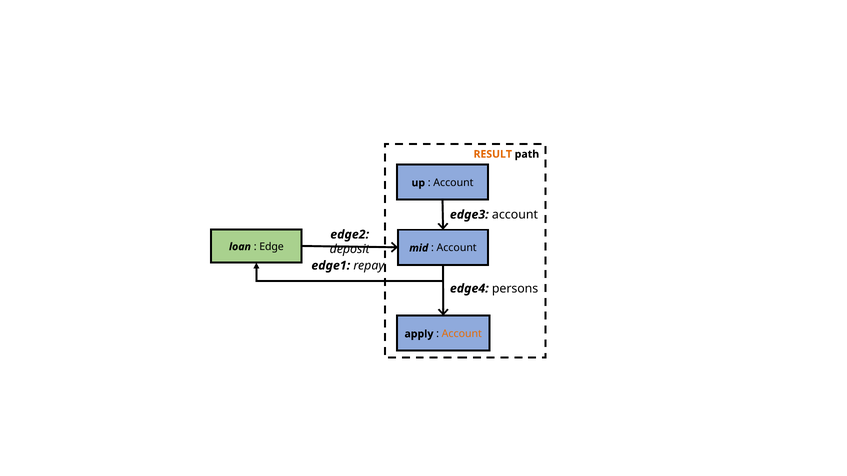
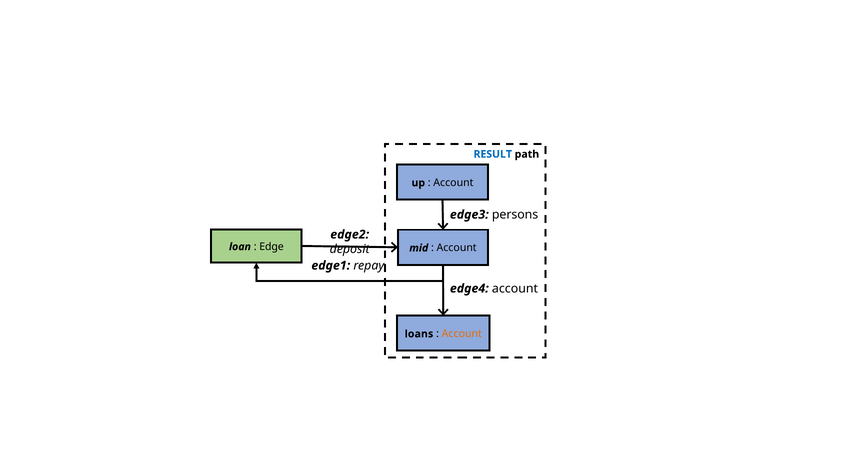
RESULT colour: orange -> blue
edge3 account: account -> persons
edge4 persons: persons -> account
apply: apply -> loans
